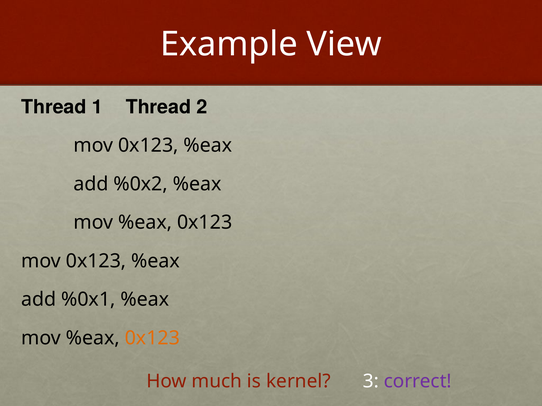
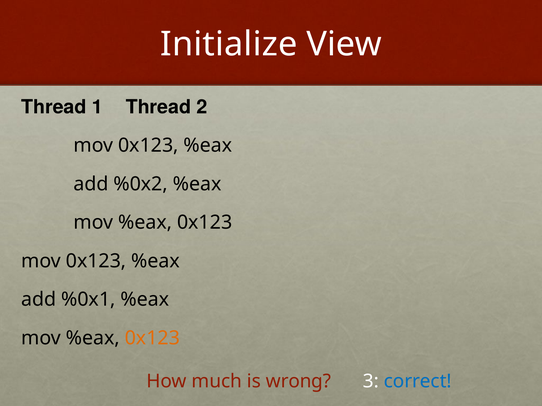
Example: Example -> Initialize
kernel: kernel -> wrong
correct colour: purple -> blue
